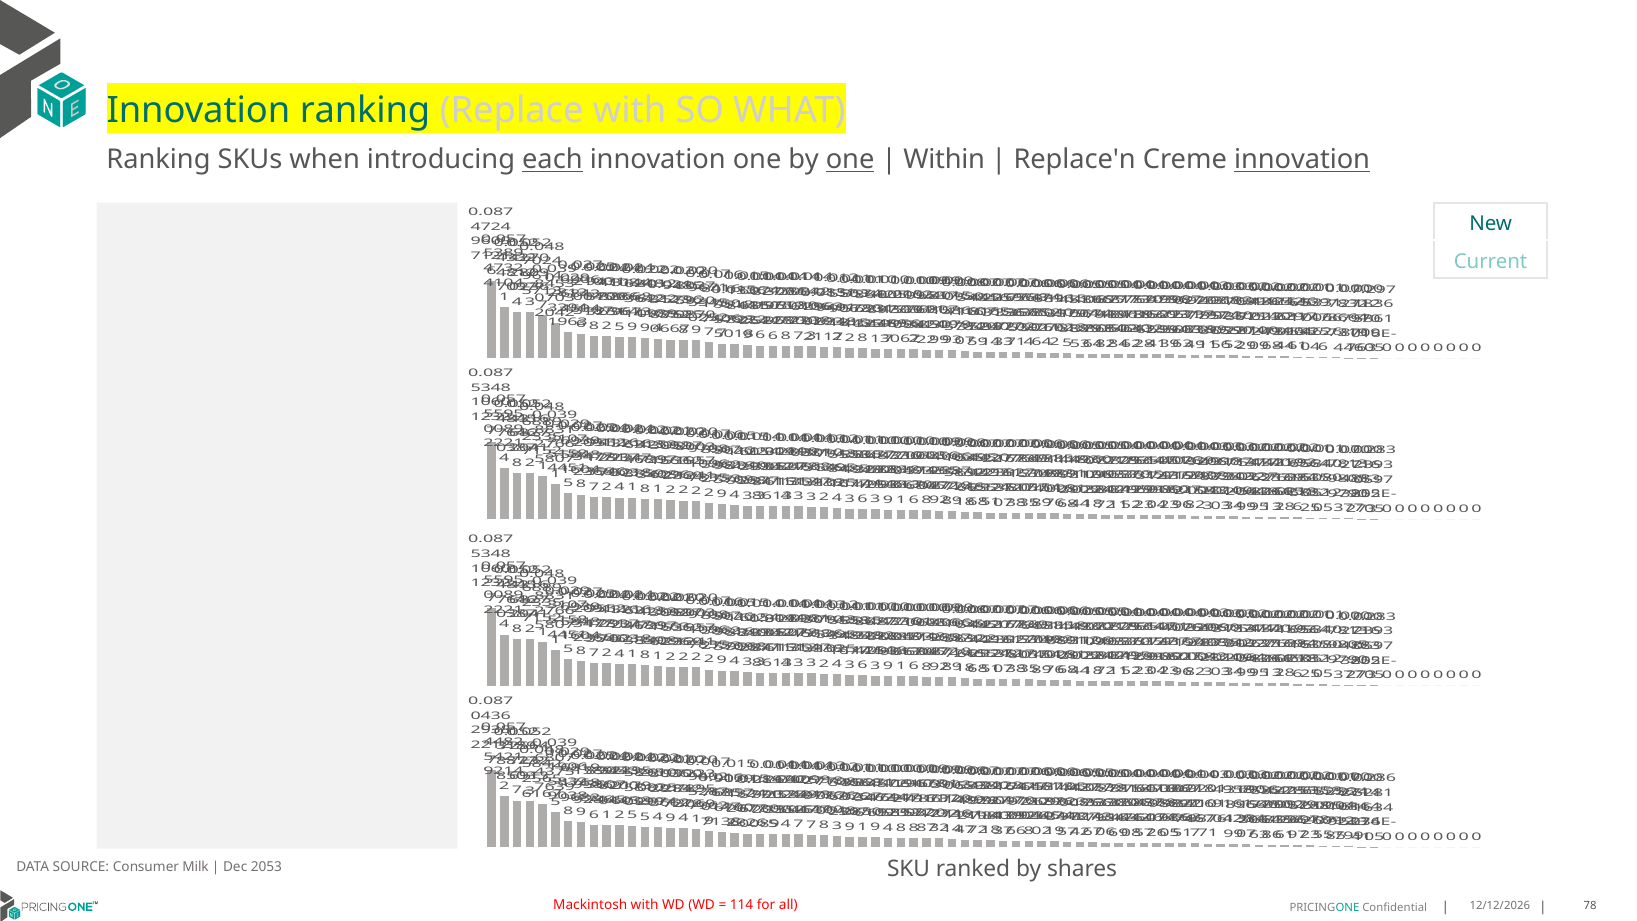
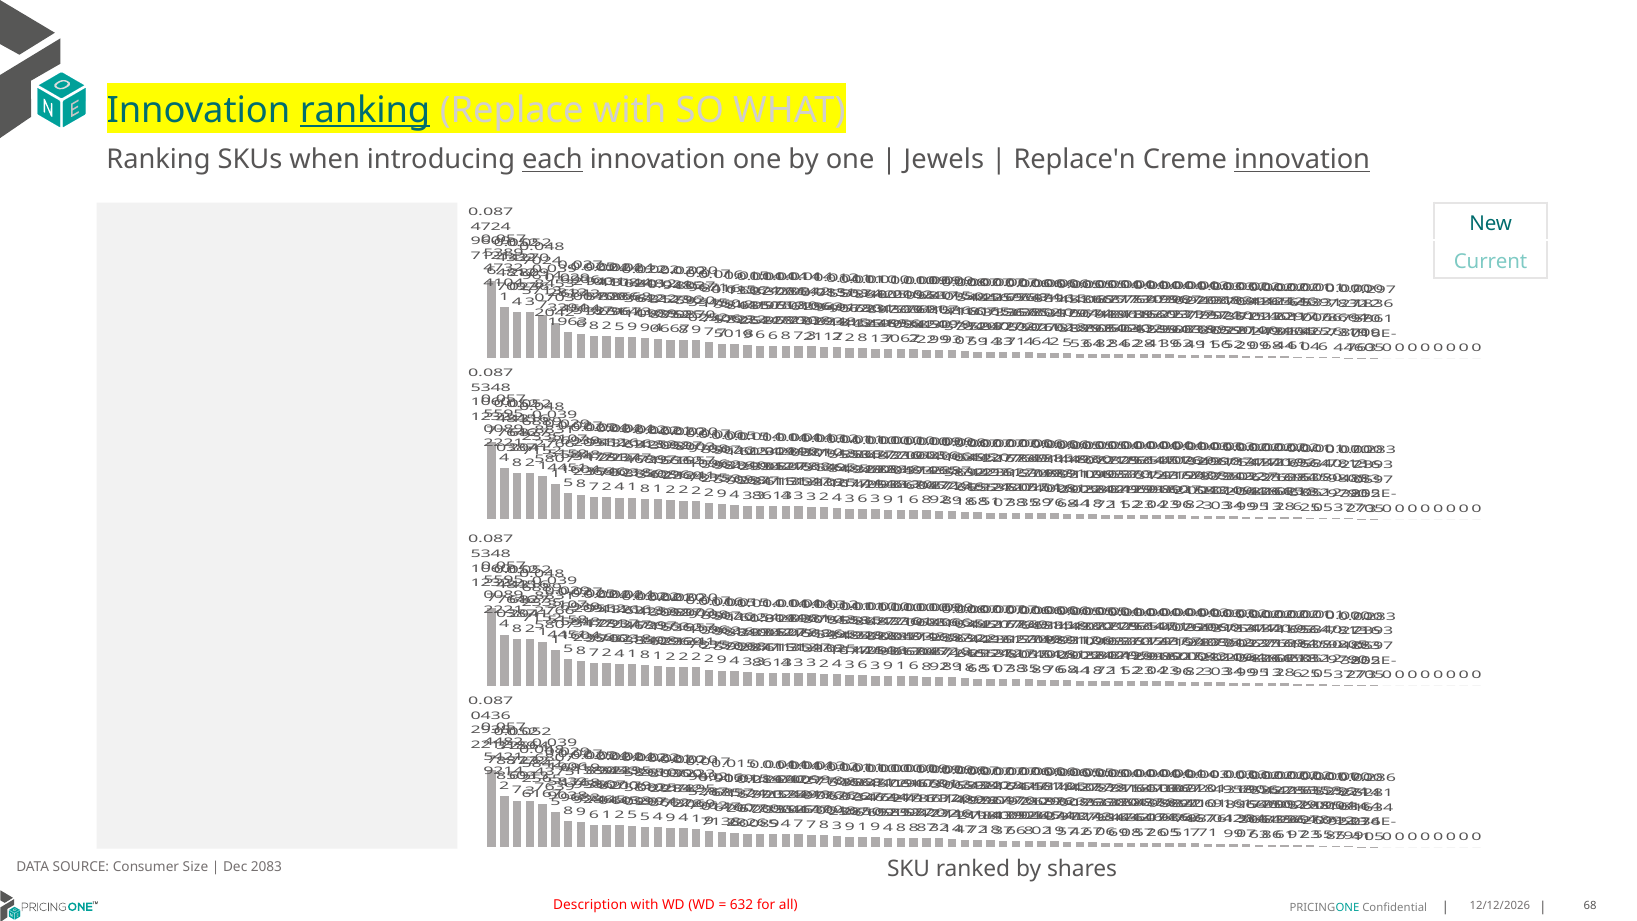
ranking at (365, 110) underline: none -> present
one at (850, 160) underline: present -> none
Within: Within -> Jewels
Milk: Milk -> Size
2053: 2053 -> 2083
Mackintosh: Mackintosh -> Description
114: 114 -> 632
78 at (1590, 905): 78 -> 68
